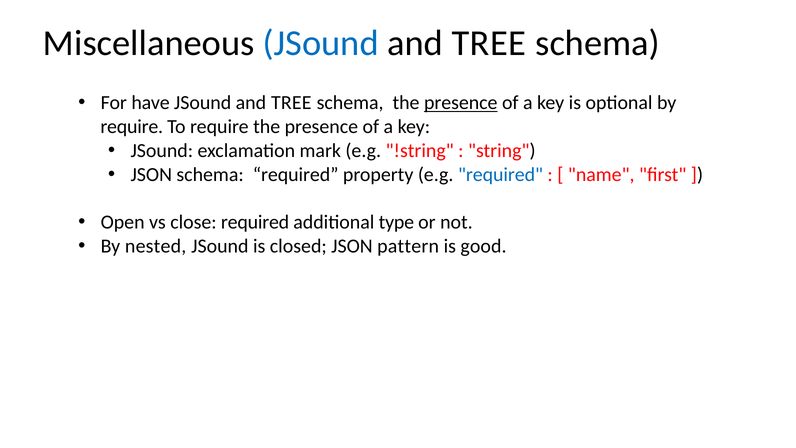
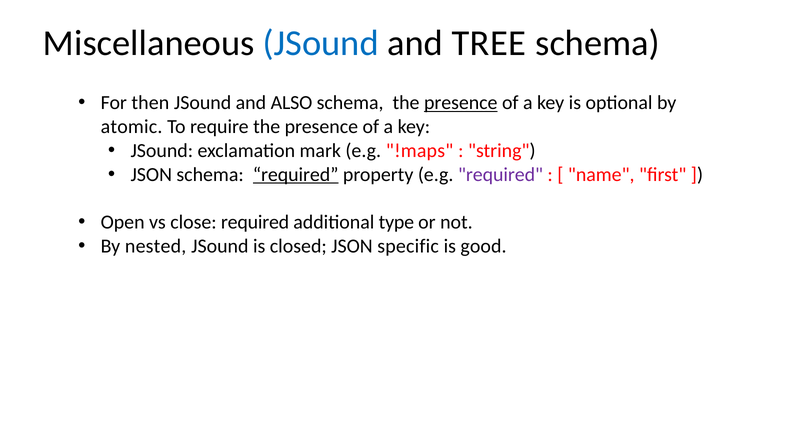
have: have -> then
TREE at (291, 103): TREE -> ALSO
require at (132, 127): require -> atomic
!string: !string -> !maps
required at (296, 174) underline: none -> present
required at (501, 174) colour: blue -> purple
pattern: pattern -> specific
